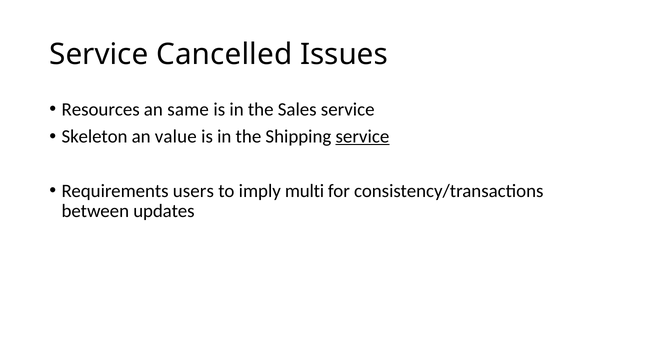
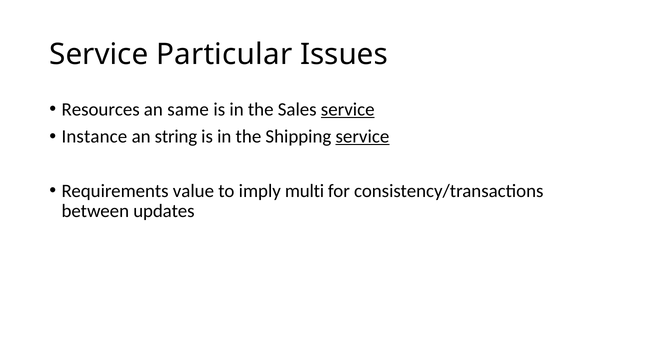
Cancelled: Cancelled -> Particular
service at (348, 110) underline: none -> present
Skeleton: Skeleton -> Instance
value: value -> string
users: users -> value
